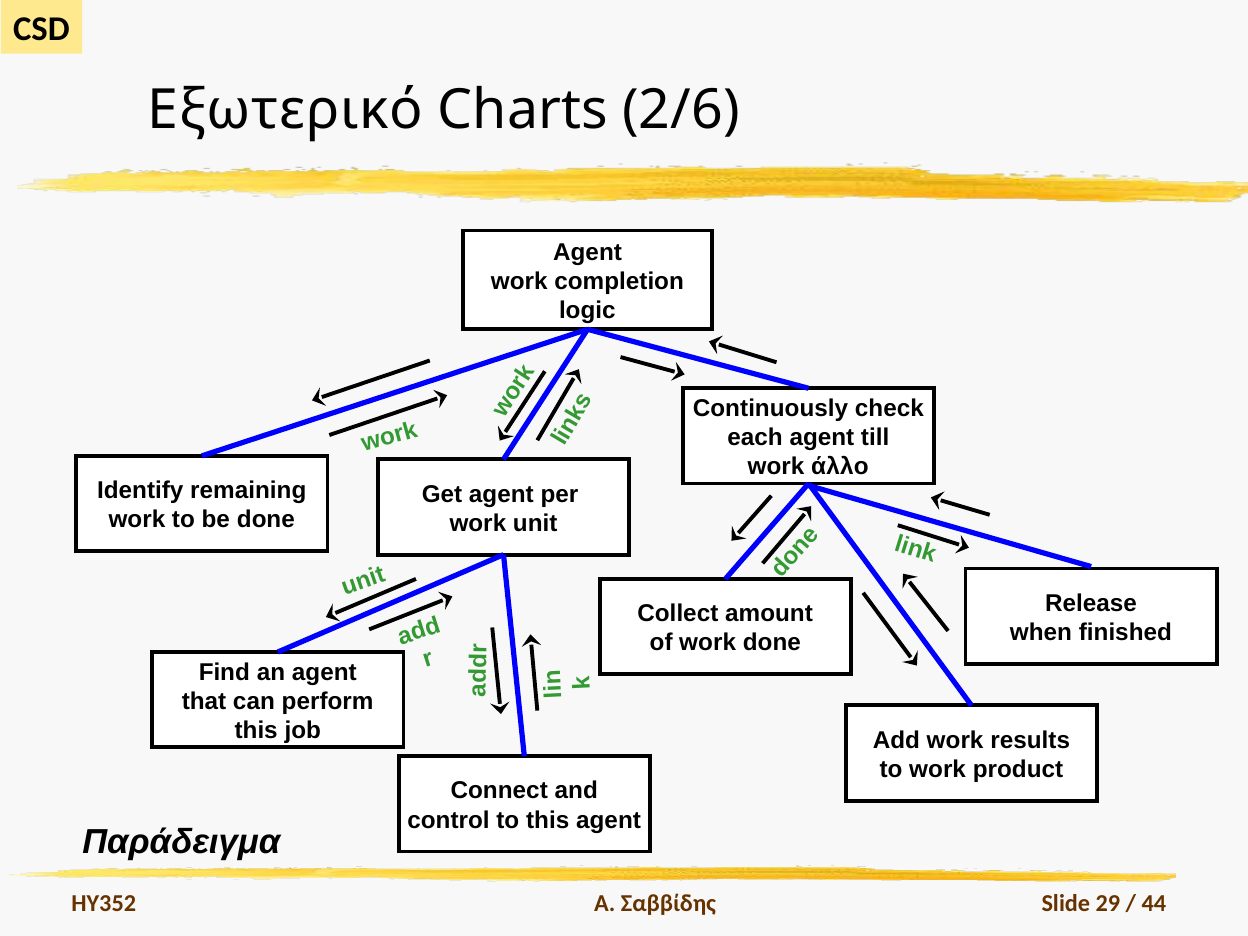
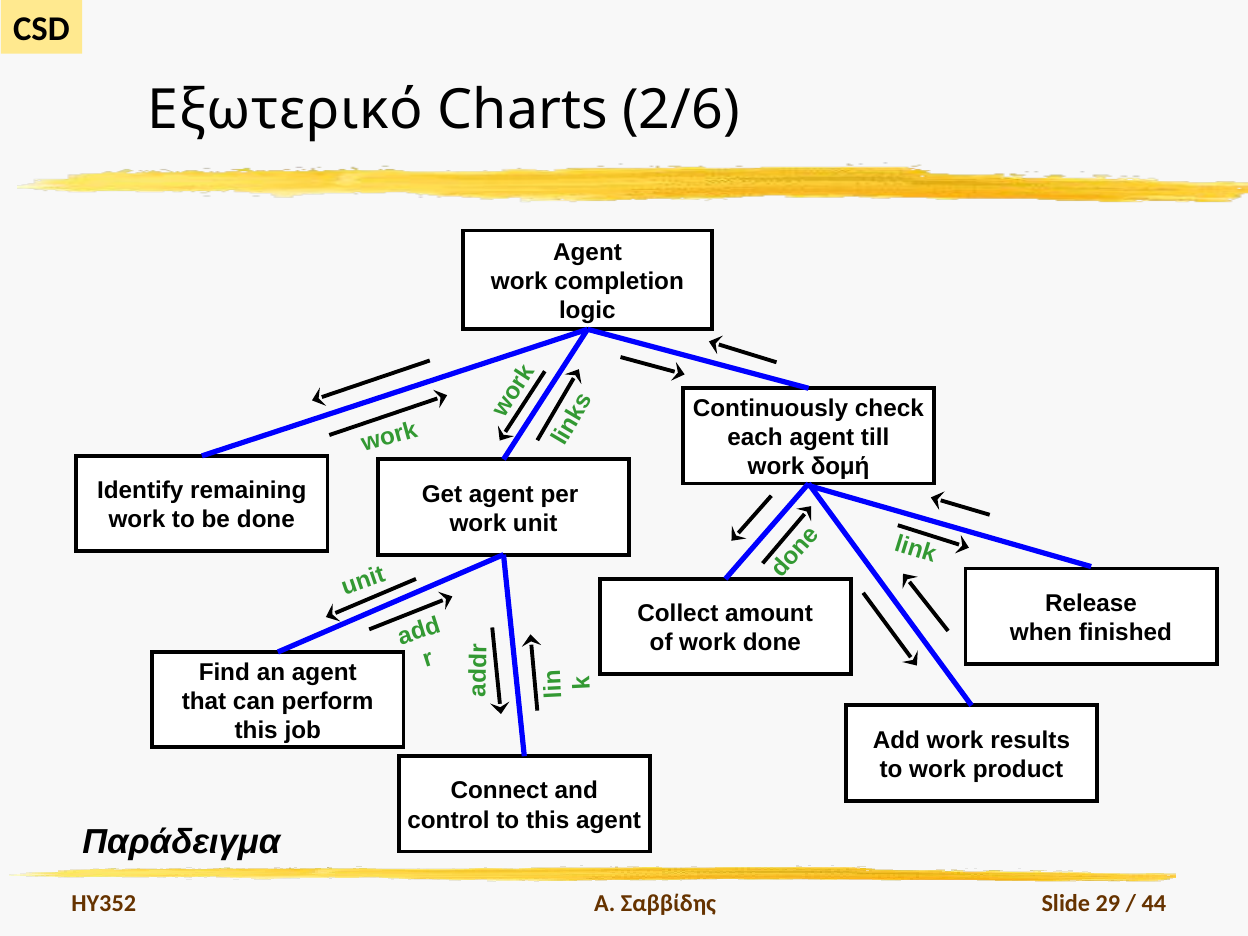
άλλο: άλλο -> δομή
